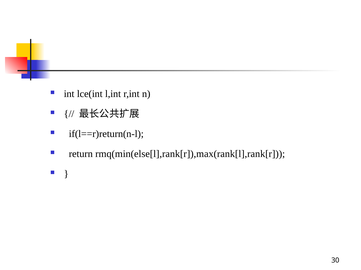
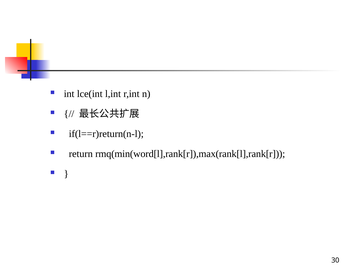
rmq(min(else[l],rank[r]),max(rank[l],rank[r: rmq(min(else[l],rank[r]),max(rank[l],rank[r -> rmq(min(word[l],rank[r]),max(rank[l],rank[r
